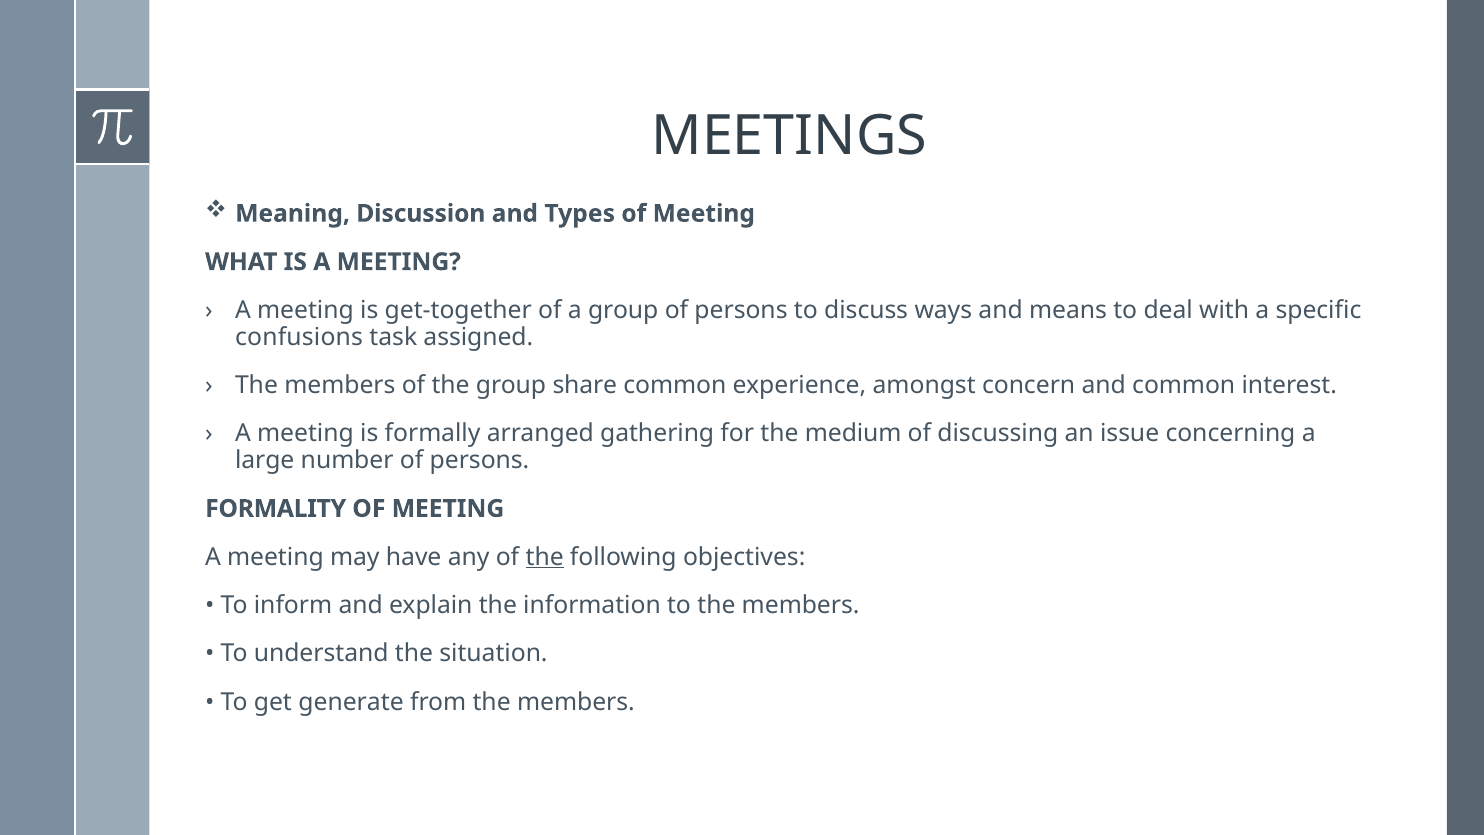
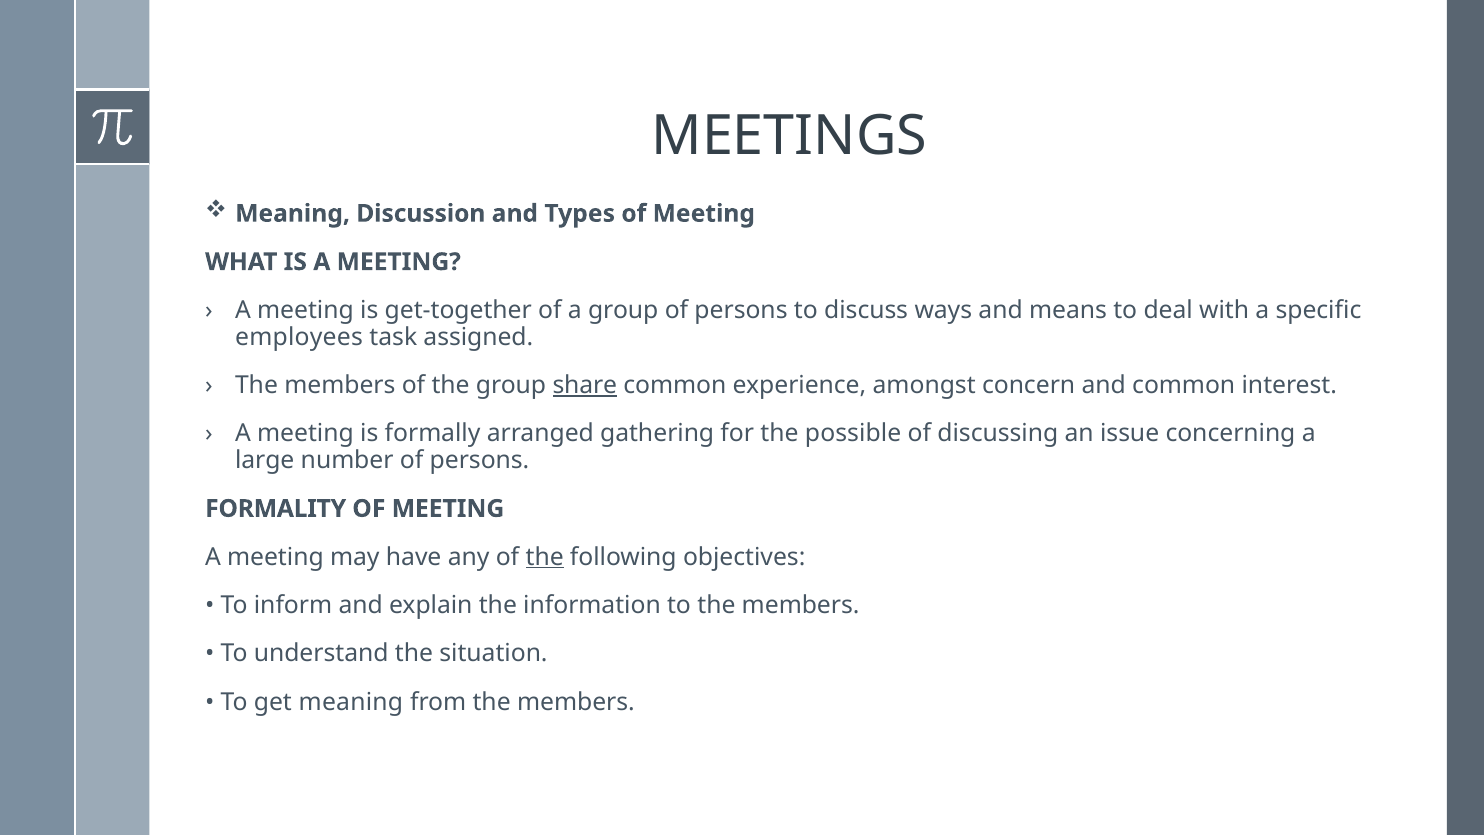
confusions: confusions -> employees
share underline: none -> present
medium: medium -> possible
get generate: generate -> meaning
